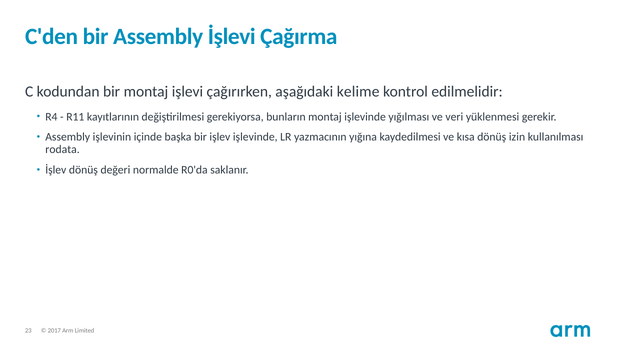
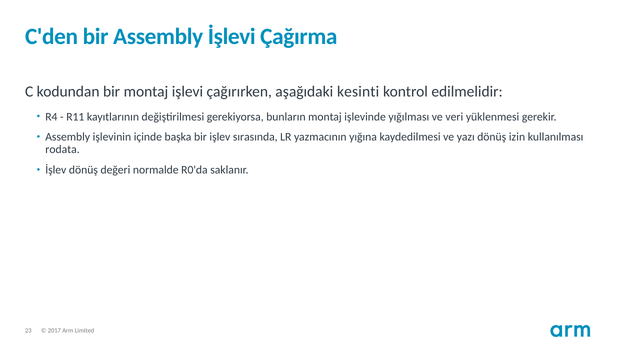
kelime: kelime -> kesinti
işlev işlevinde: işlevinde -> sırasında
kısa: kısa -> yazı
